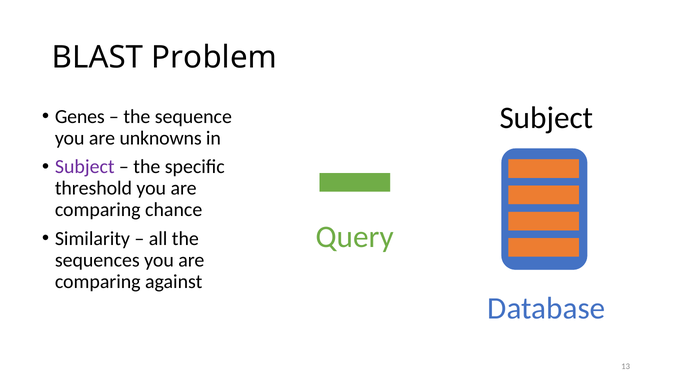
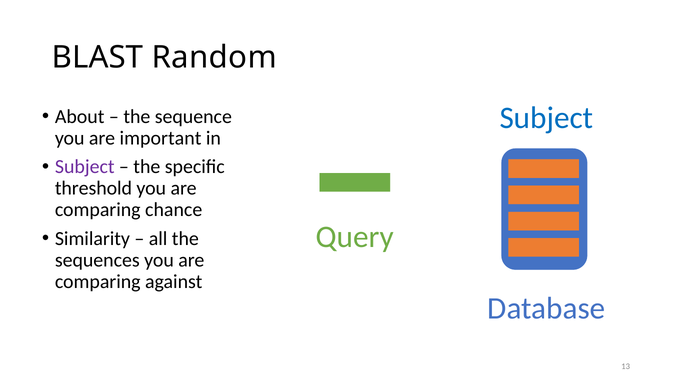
Problem: Problem -> Random
Subject at (546, 118) colour: black -> blue
Genes: Genes -> About
unknowns: unknowns -> important
